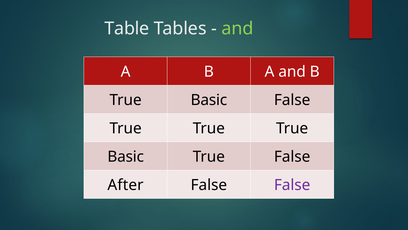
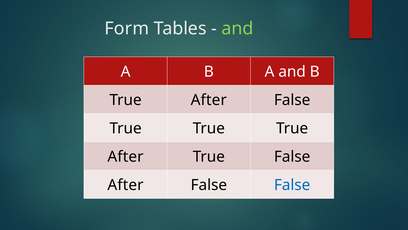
Table: Table -> Form
Basic at (209, 100): Basic -> After
Basic at (126, 156): Basic -> After
False at (292, 185) colour: purple -> blue
